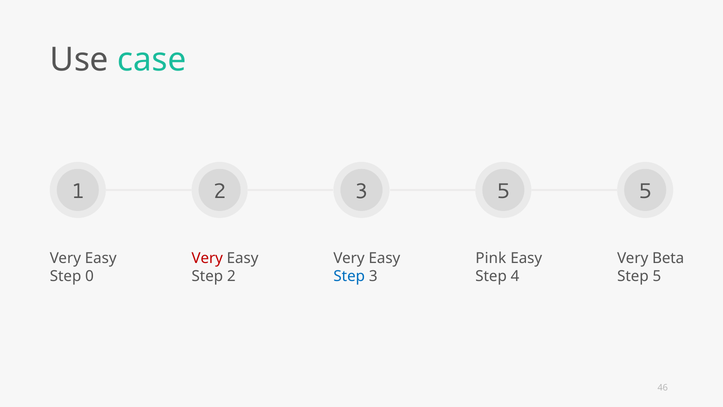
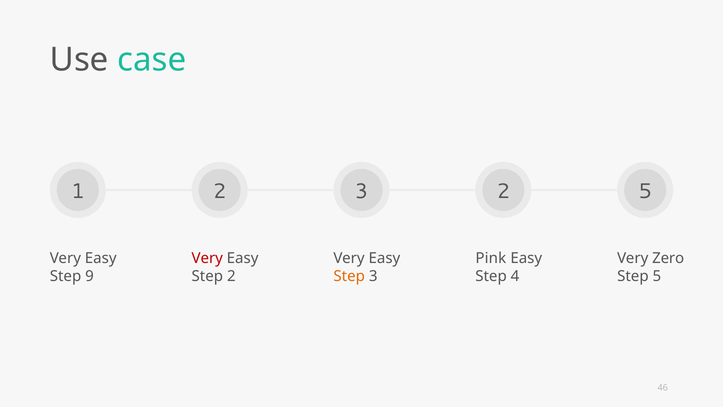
3 5: 5 -> 2
Beta: Beta -> Zero
0: 0 -> 9
Step at (349, 276) colour: blue -> orange
